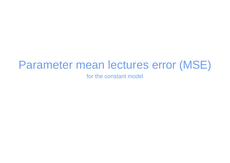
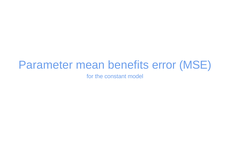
lectures: lectures -> benefits
